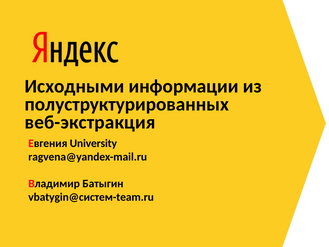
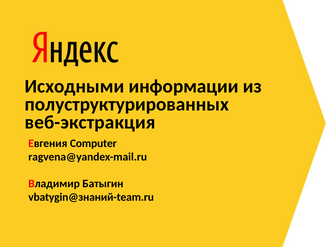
University: University -> Computer
vbatygin@систем-team.ru: vbatygin@систем-team.ru -> vbatygin@знаний-team.ru
